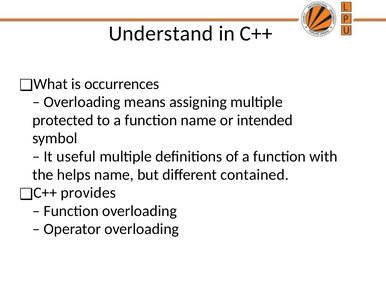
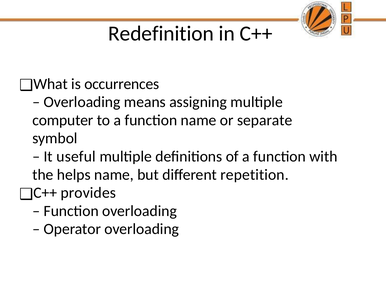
Understand: Understand -> Redefinition
protected: protected -> computer
intended: intended -> separate
contained: contained -> repetition
